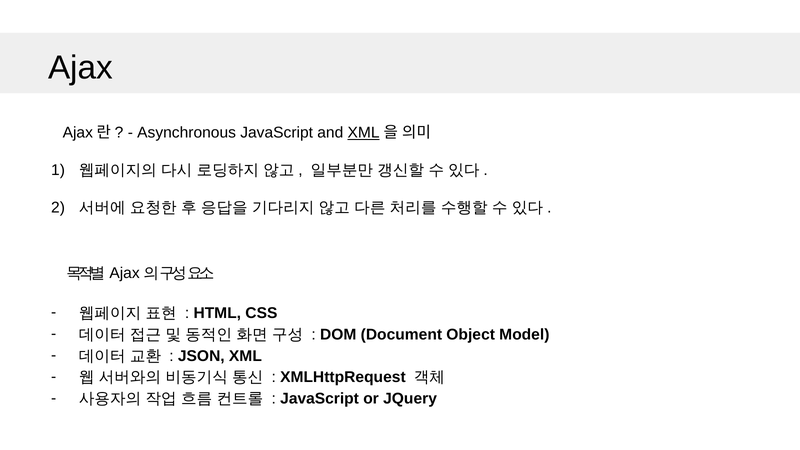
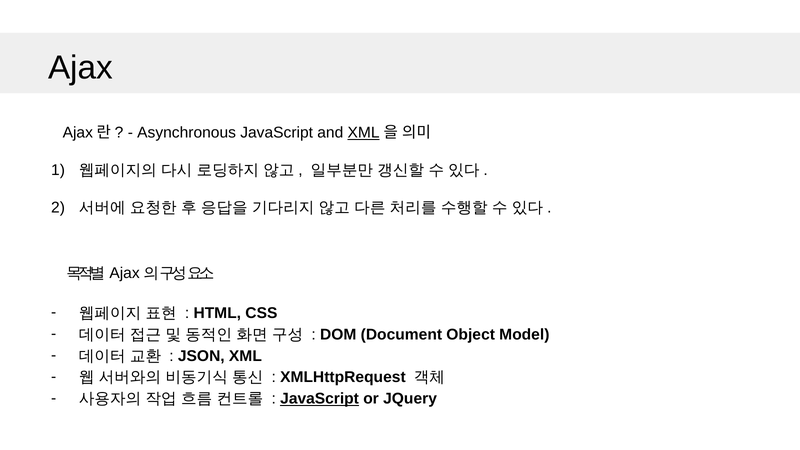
JavaScript at (320, 399) underline: none -> present
